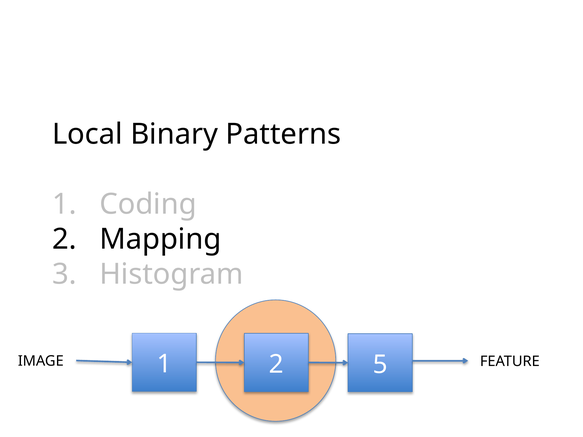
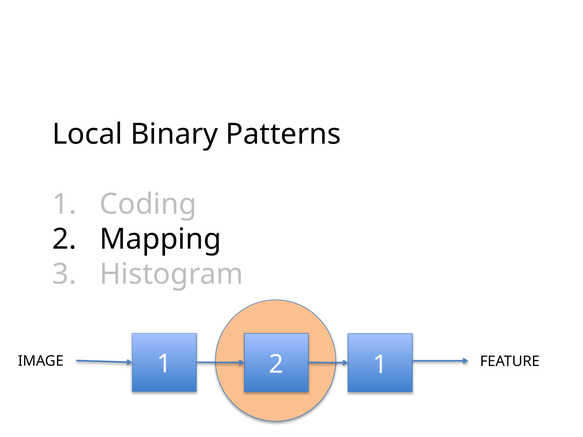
2 5: 5 -> 1
